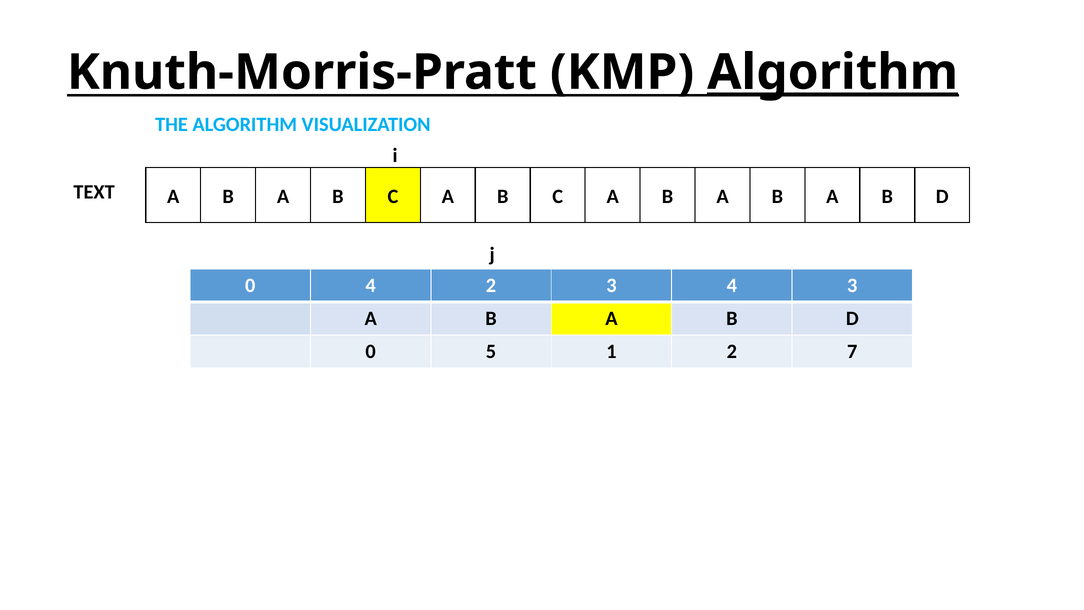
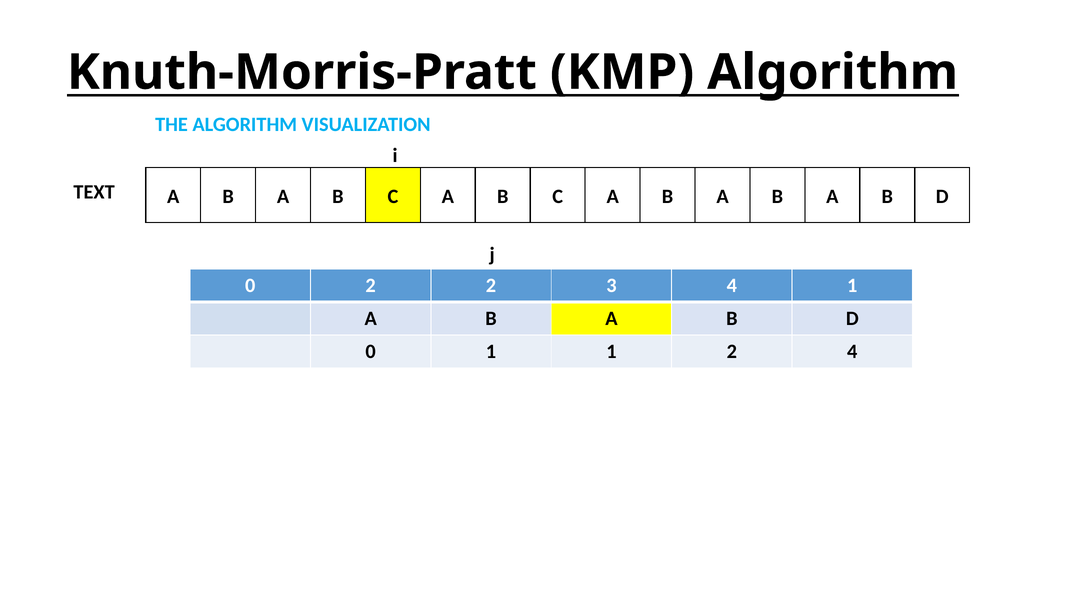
Algorithm at (833, 72) underline: present -> none
0 4: 4 -> 2
4 3: 3 -> 1
0 5: 5 -> 1
2 7: 7 -> 4
